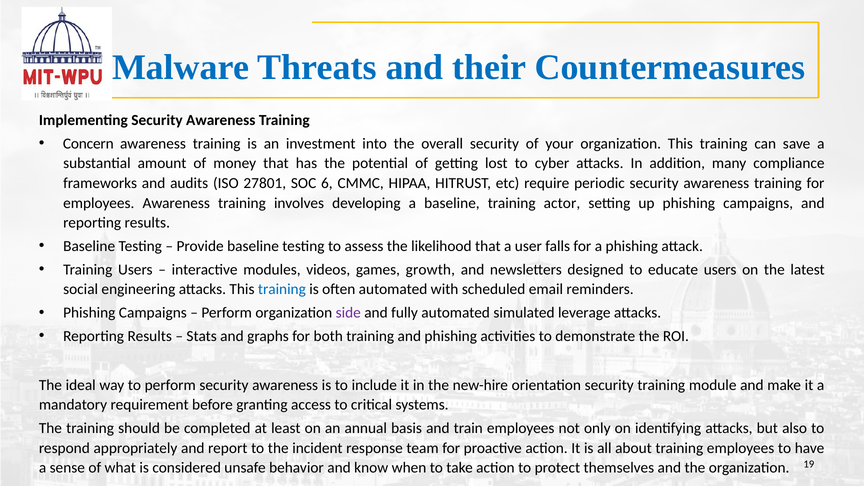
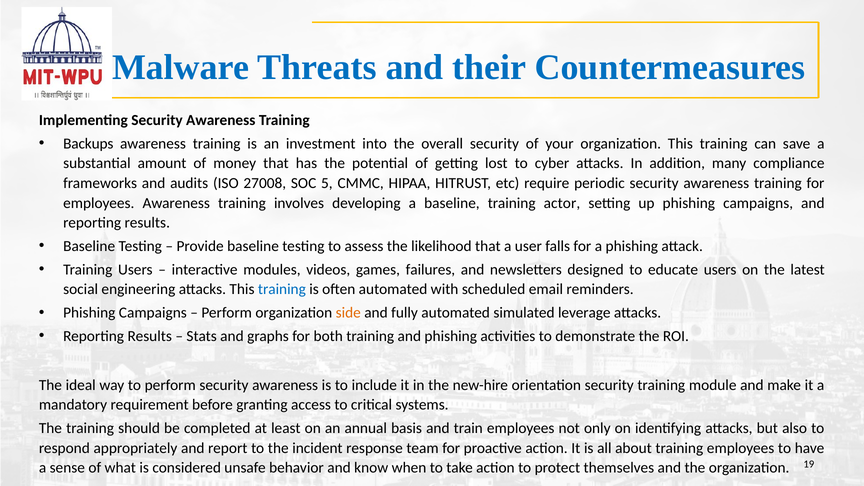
Concern: Concern -> Backups
27801: 27801 -> 27008
6: 6 -> 5
growth: growth -> failures
side colour: purple -> orange
